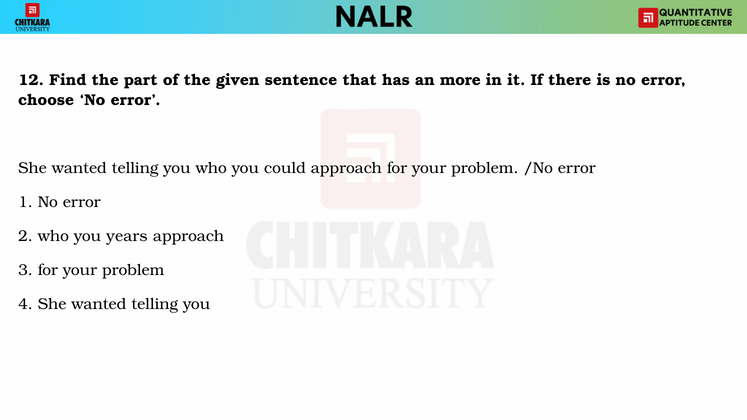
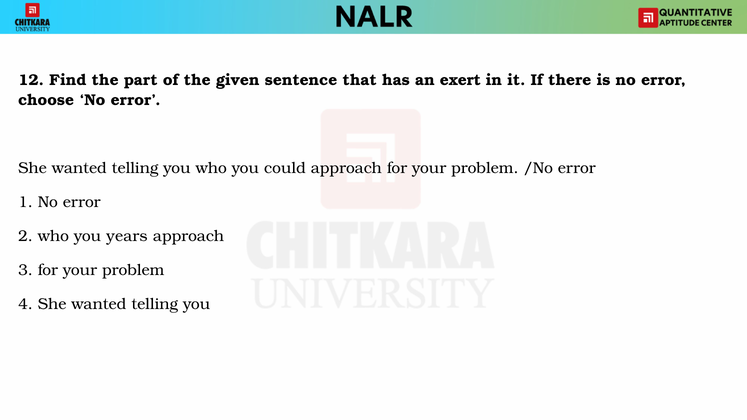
more: more -> exert
